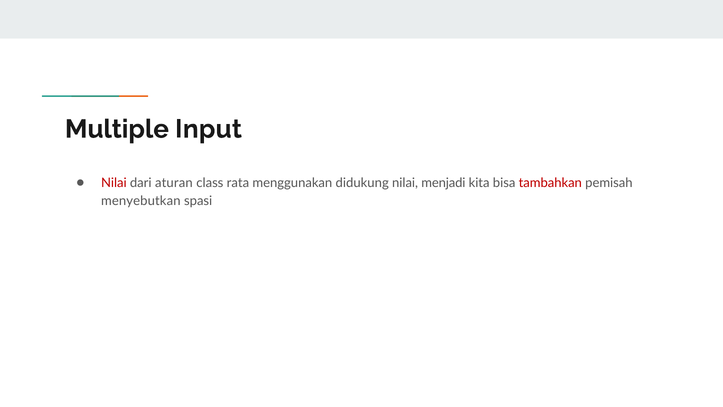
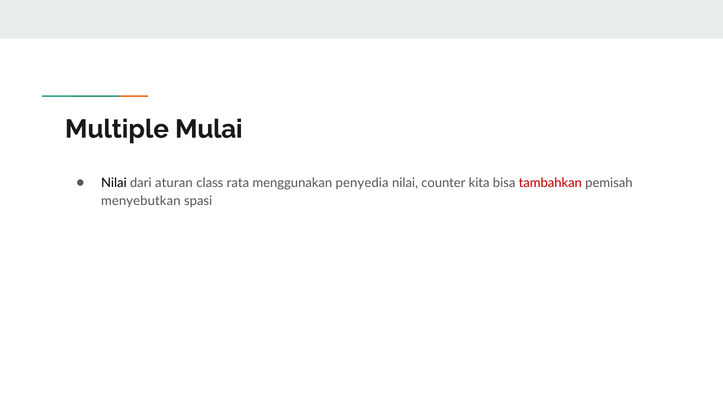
Input: Input -> Mulai
Nilai at (114, 183) colour: red -> black
didukung: didukung -> penyedia
menjadi: menjadi -> counter
